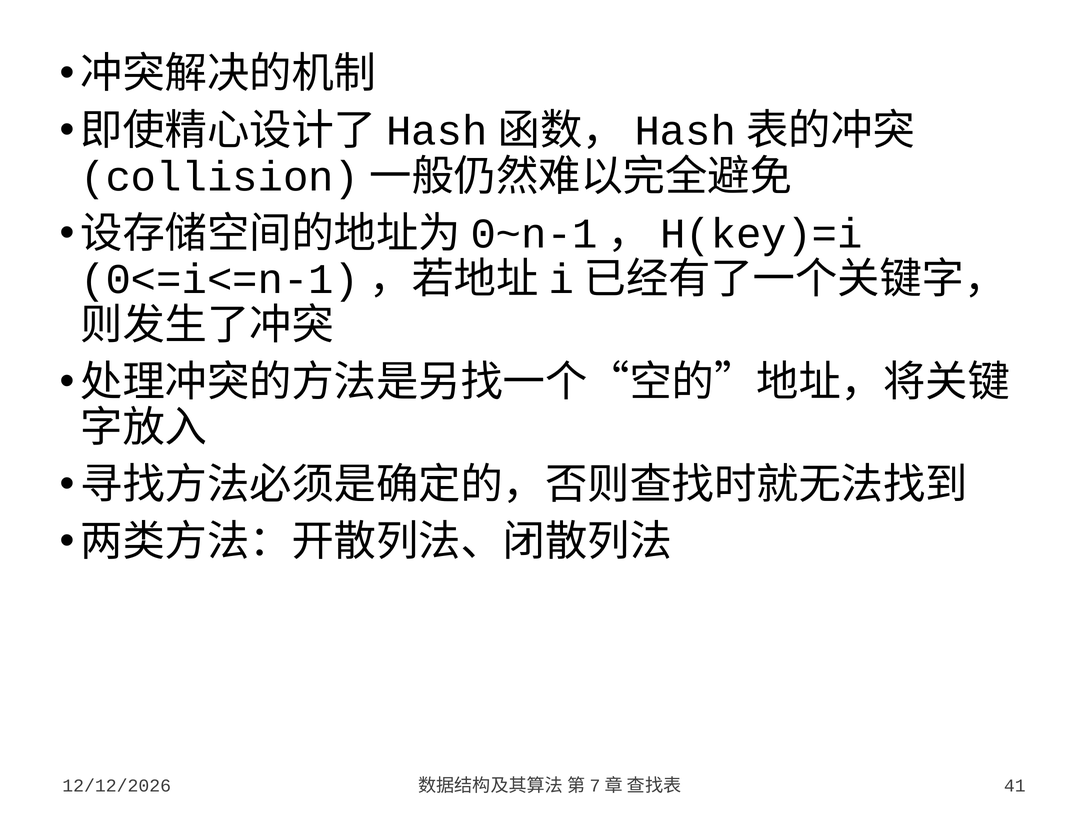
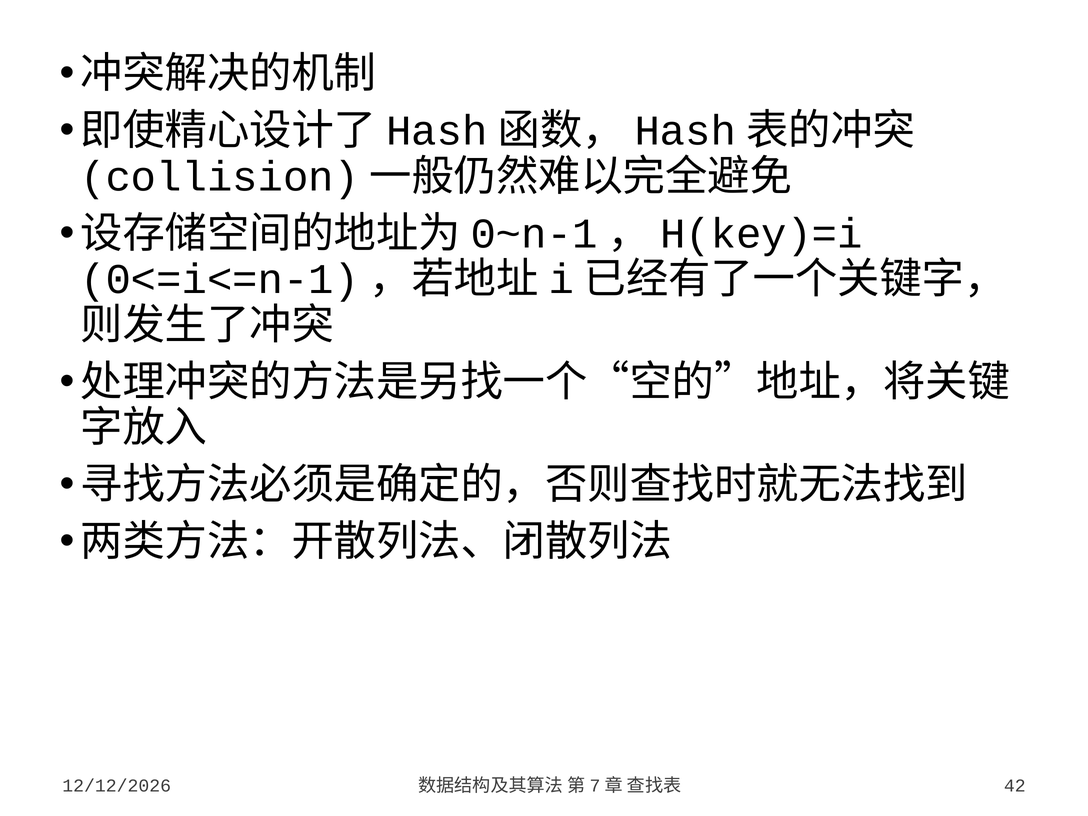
41: 41 -> 42
